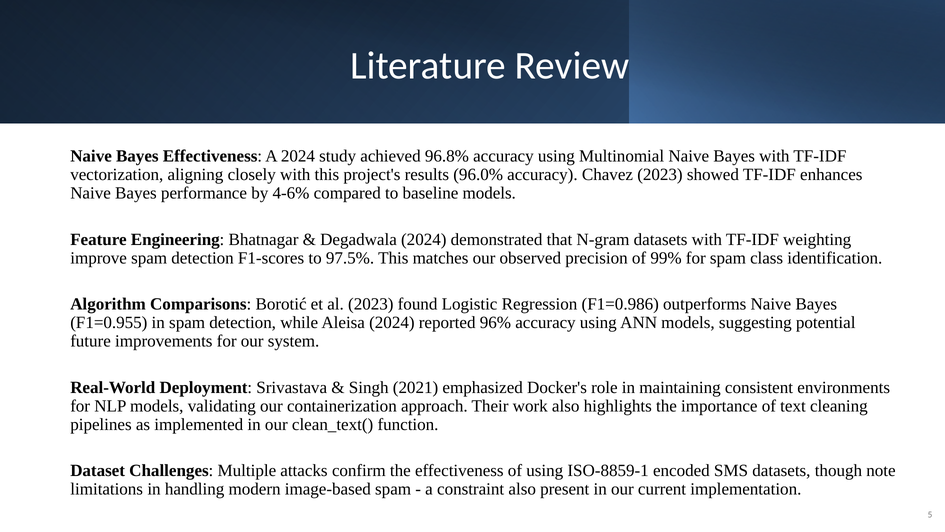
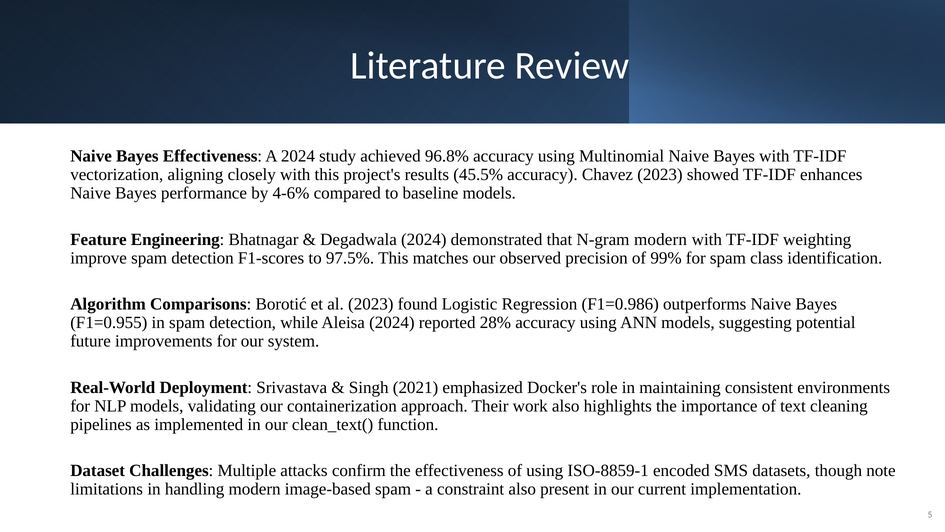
96.0%: 96.0% -> 45.5%
N-gram datasets: datasets -> modern
96%: 96% -> 28%
